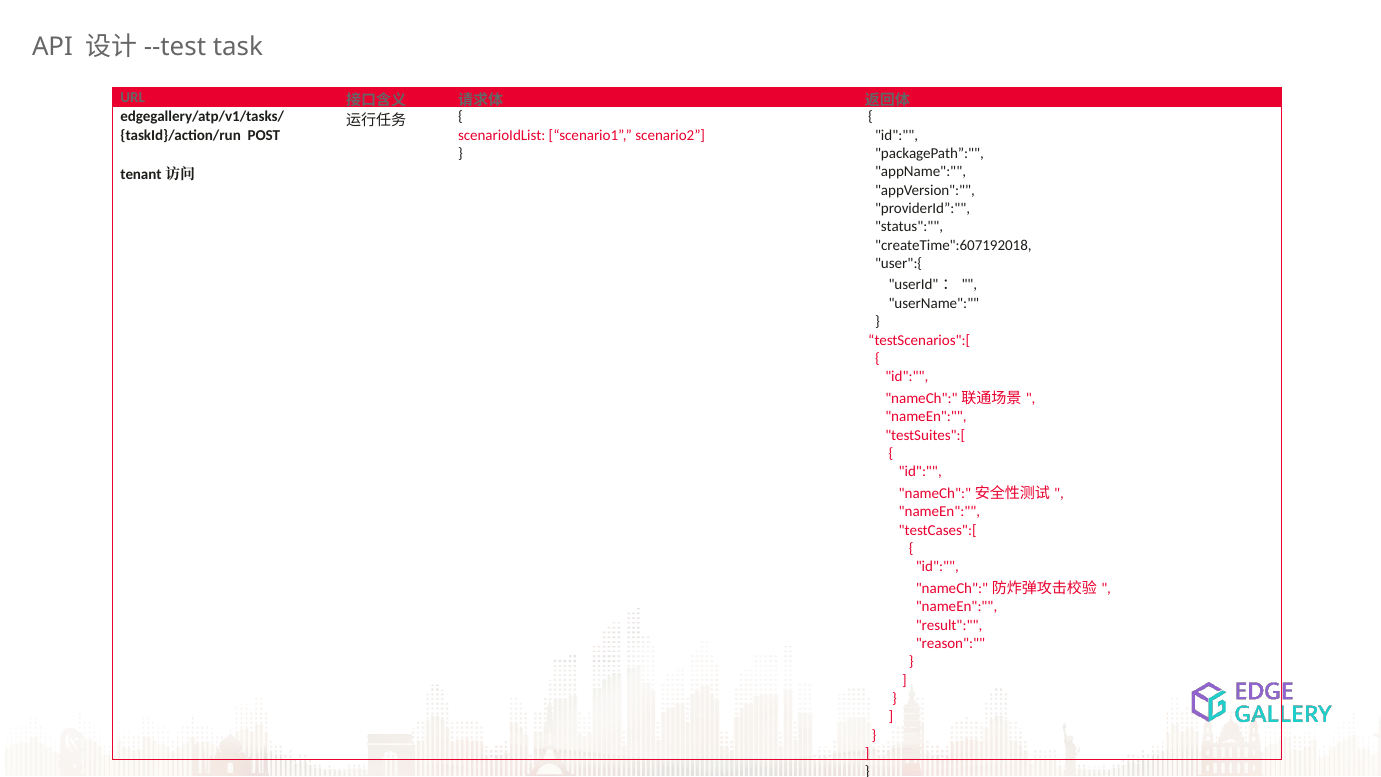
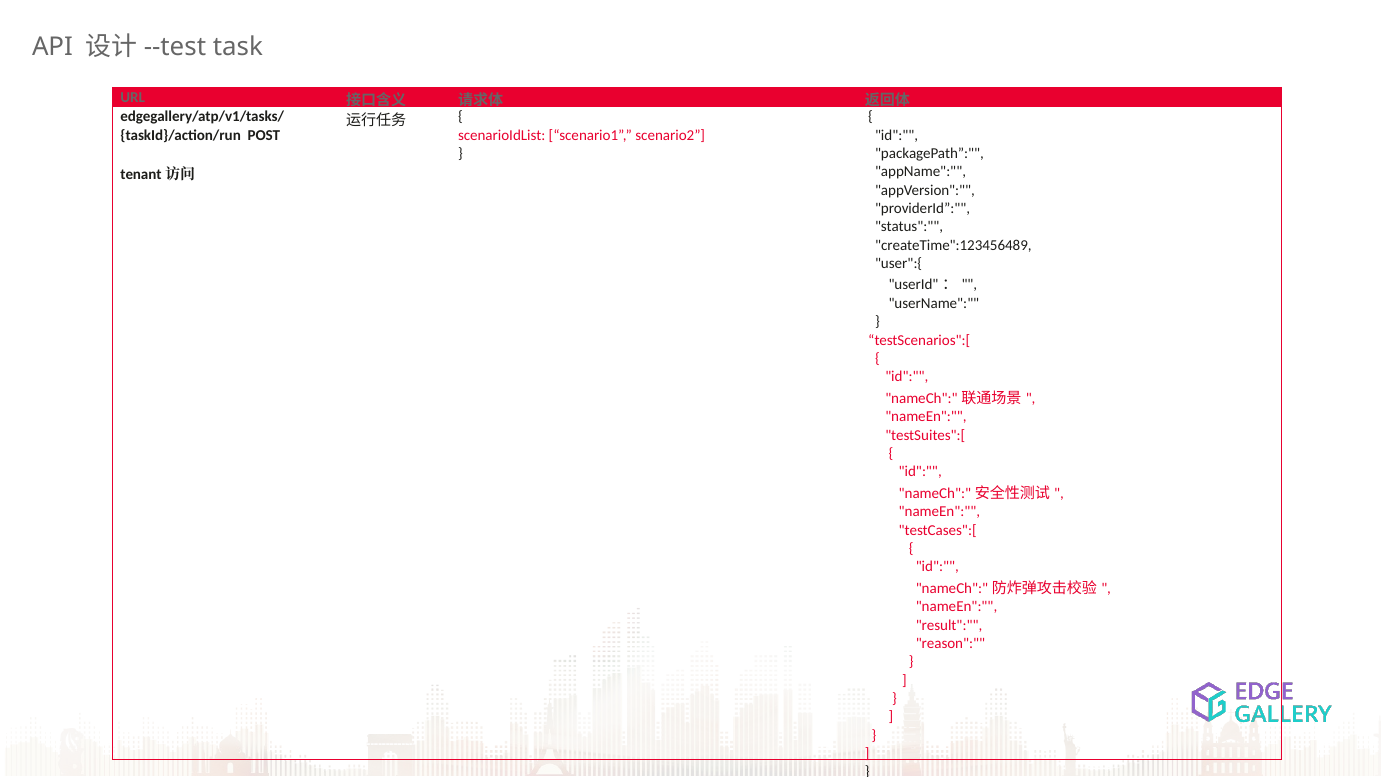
createTime":607192018: createTime":607192018 -> createTime":123456489
